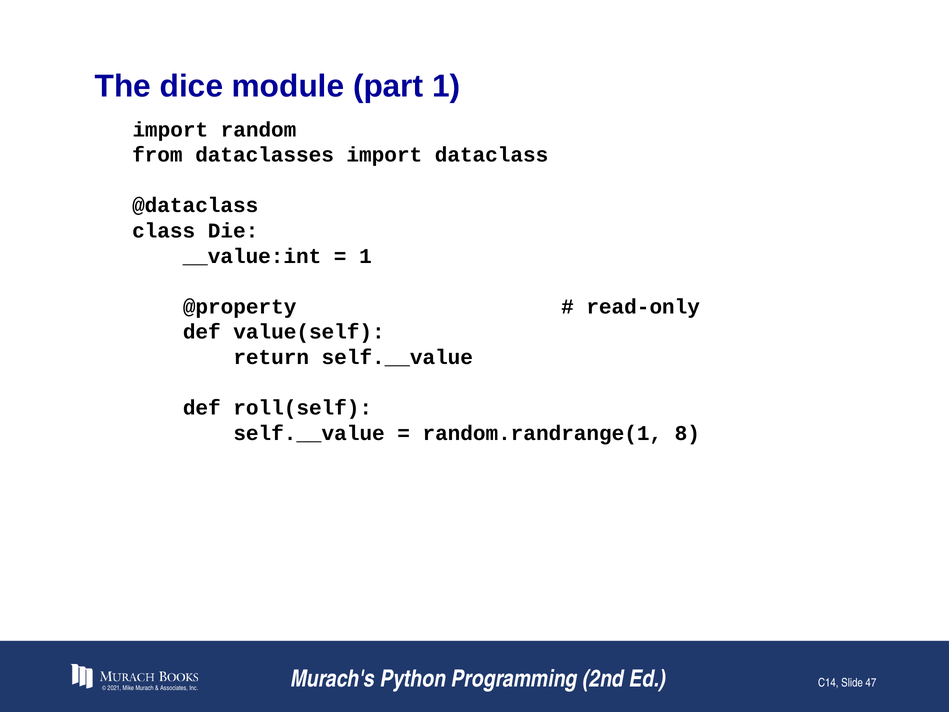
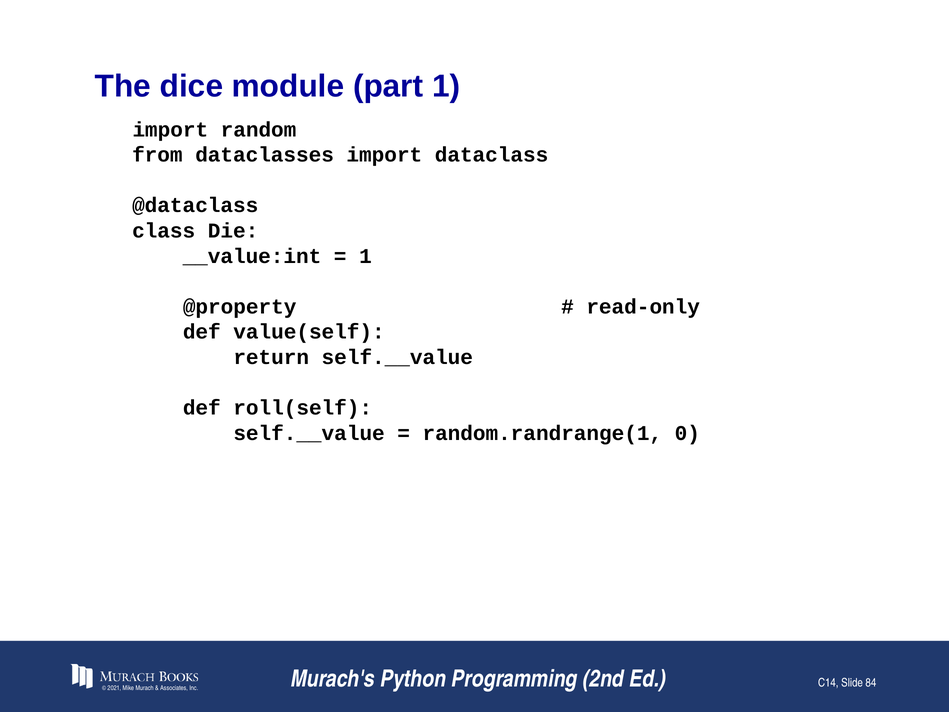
8: 8 -> 0
47: 47 -> 84
